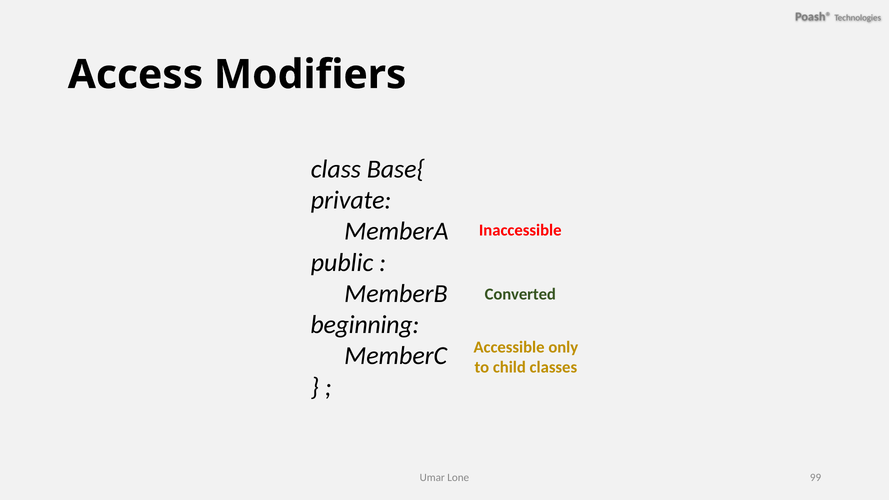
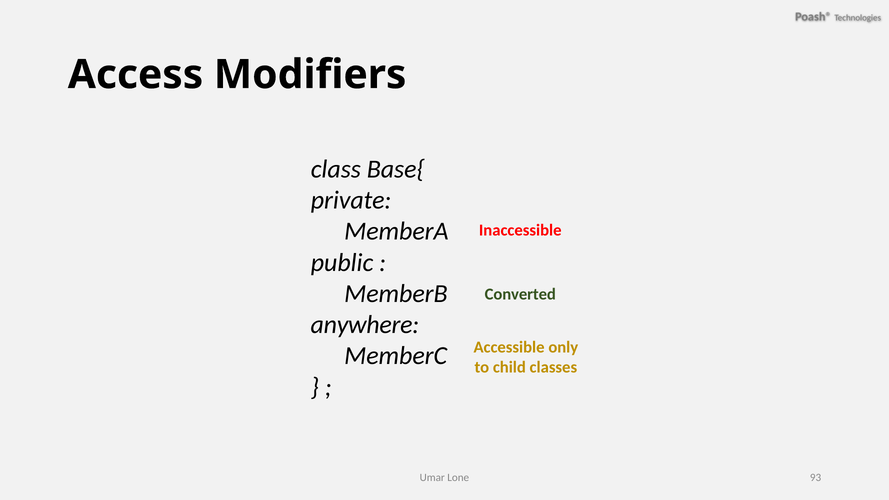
beginning: beginning -> anywhere
99: 99 -> 93
